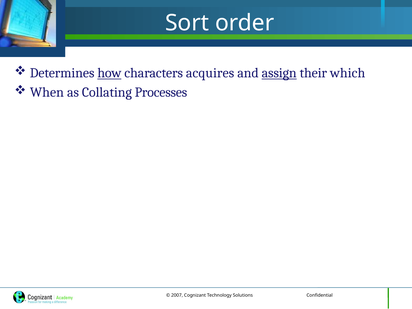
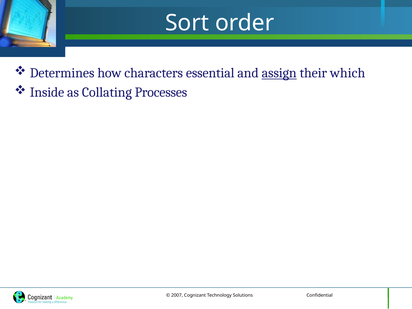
how underline: present -> none
acquires: acquires -> essential
When: When -> Inside
